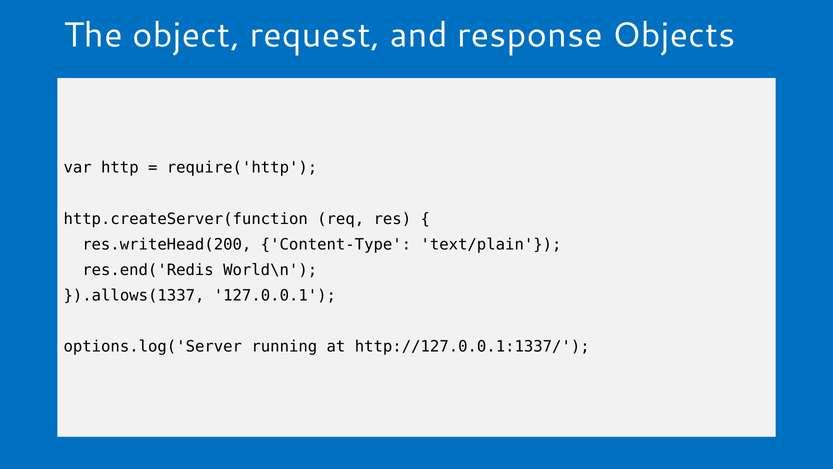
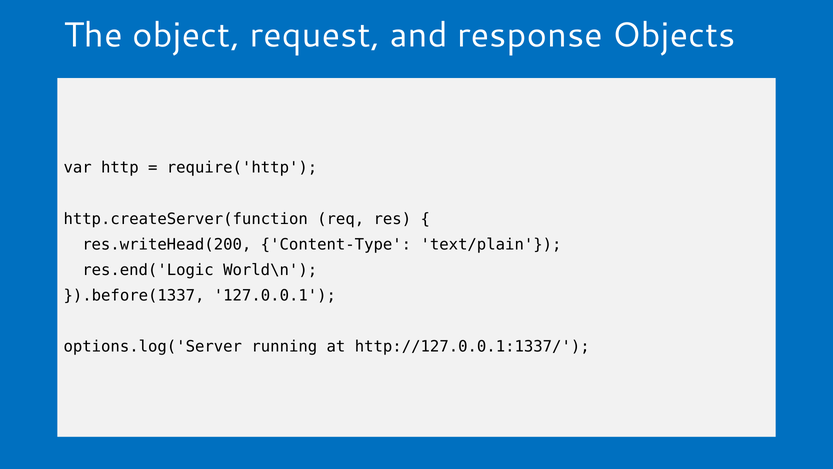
res.end('Redis: res.end('Redis -> res.end('Logic
}).allows(1337: }).allows(1337 -> }).before(1337
